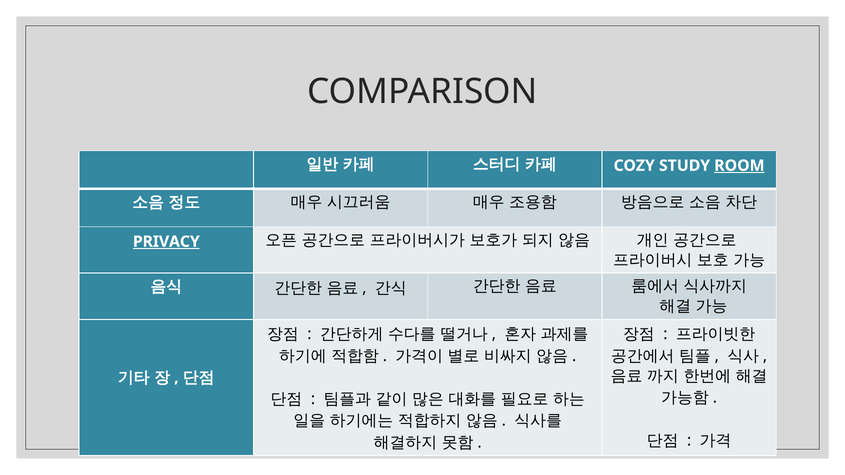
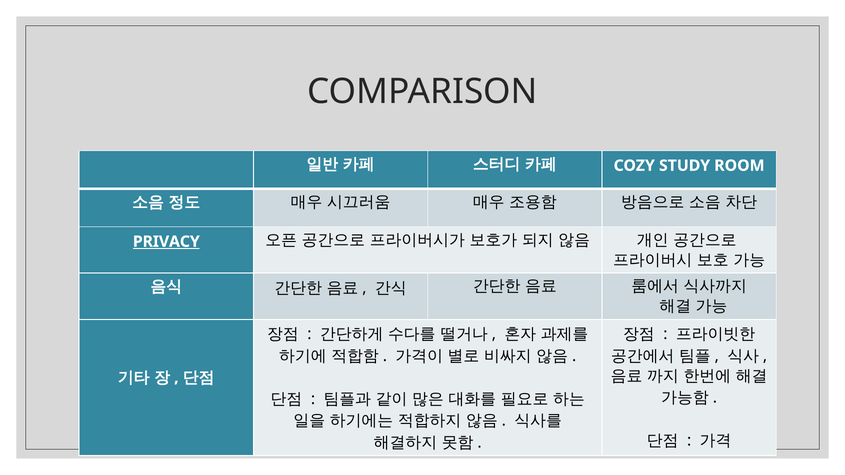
ROOM underline: present -> none
